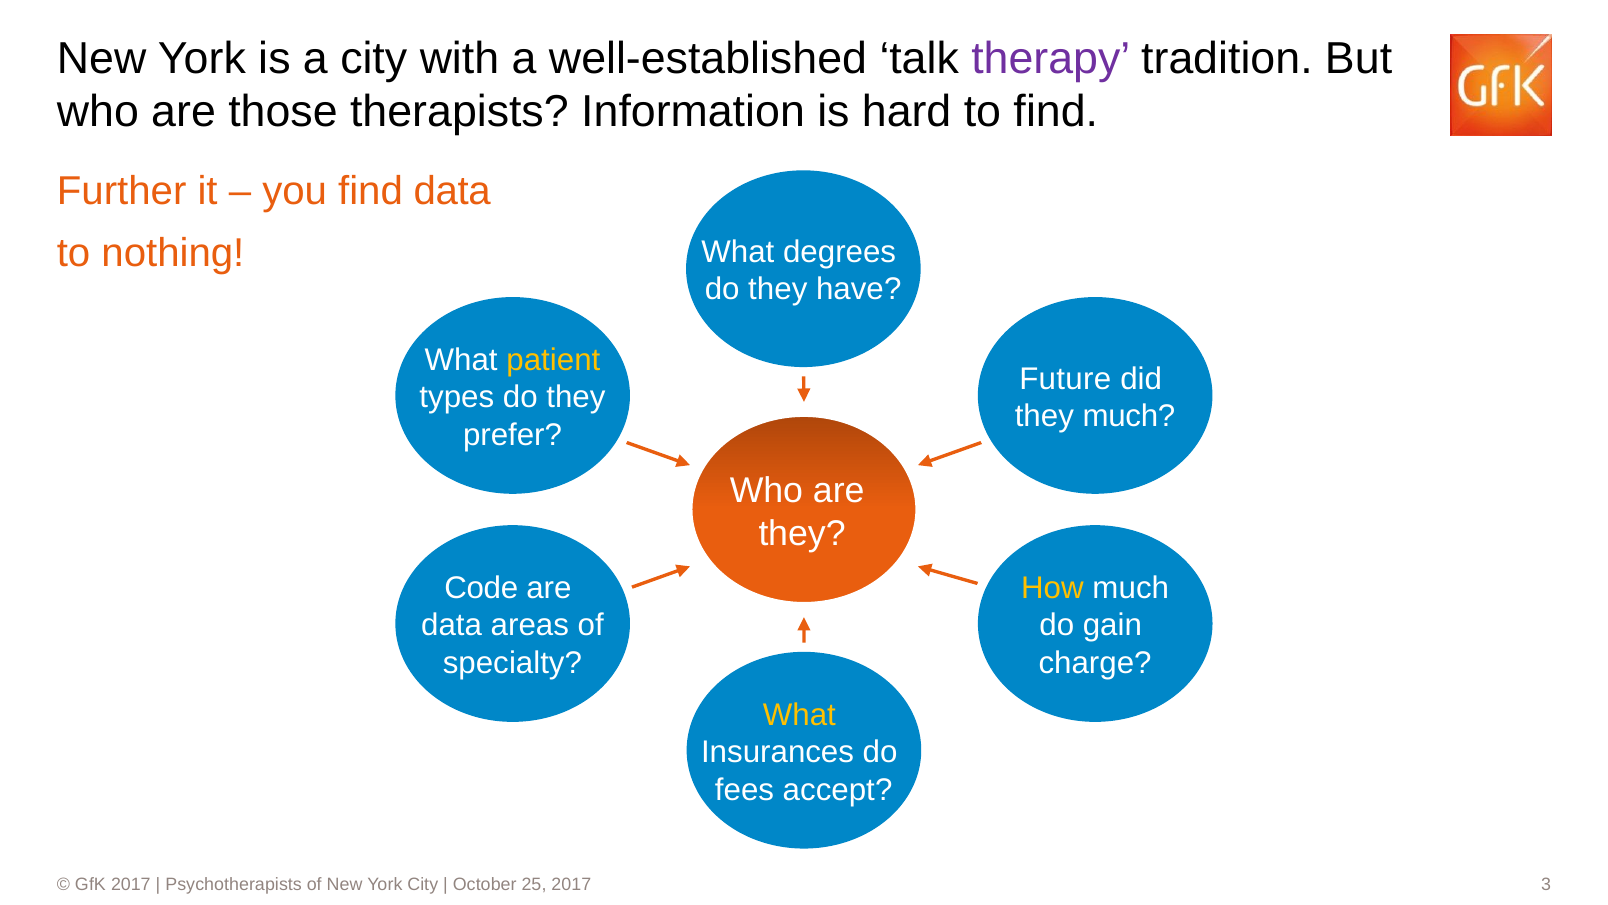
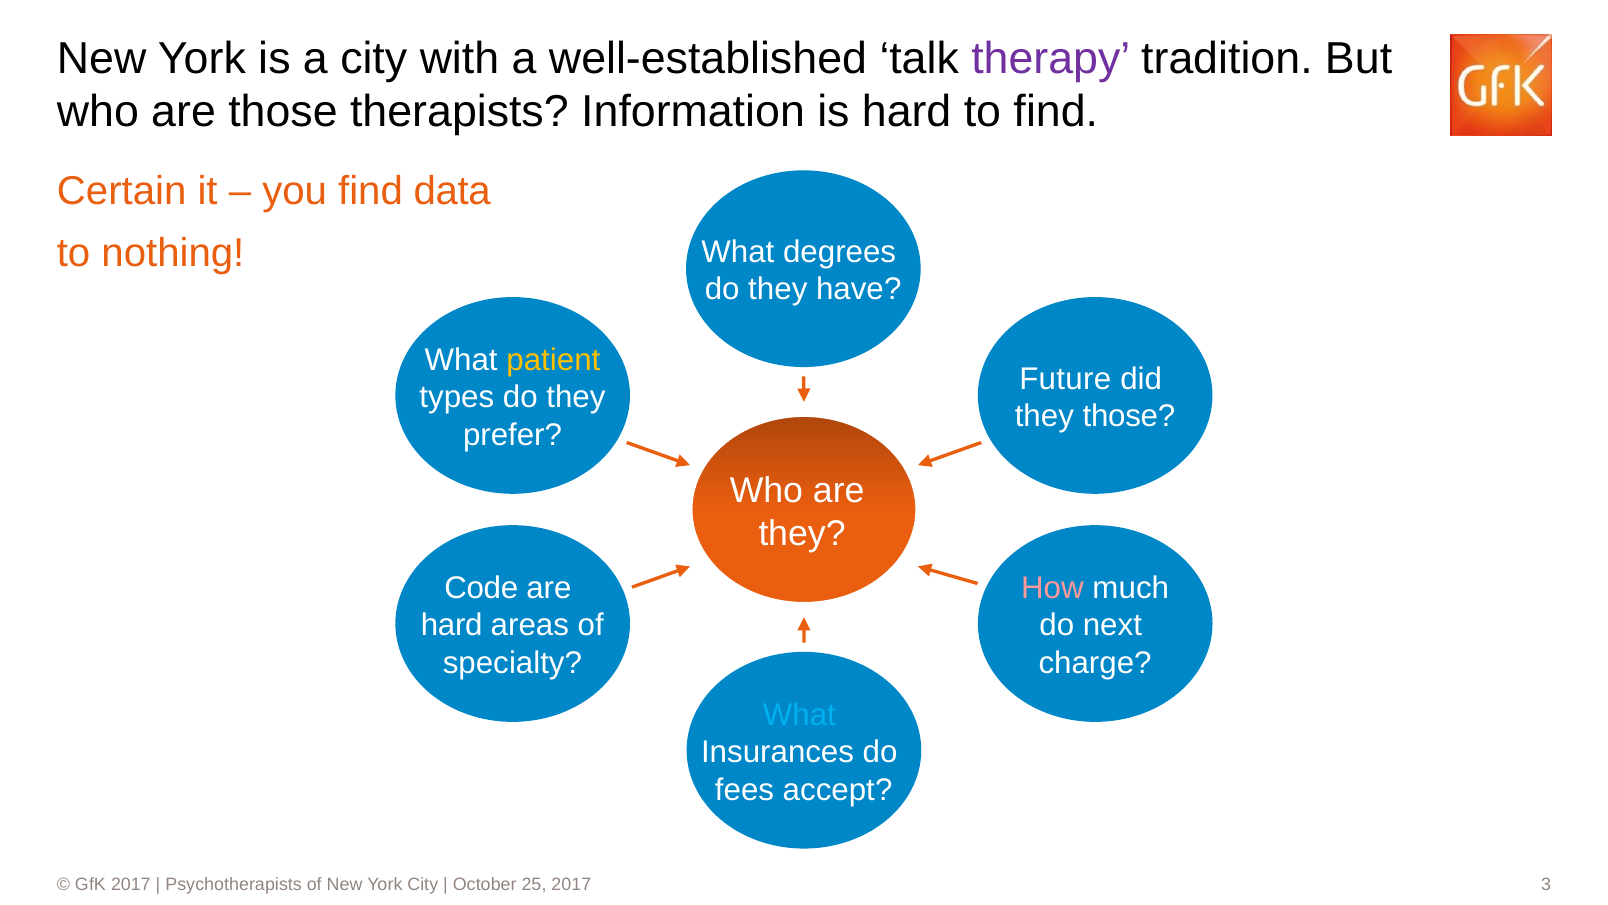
Further: Further -> Certain
they much: much -> those
How colour: yellow -> pink
data at (452, 625): data -> hard
gain: gain -> next
What at (799, 714) colour: yellow -> light blue
